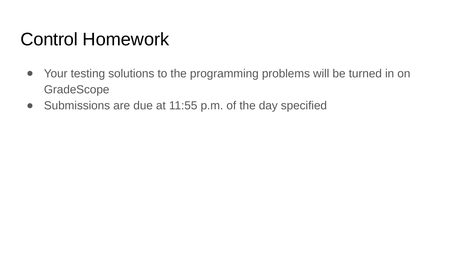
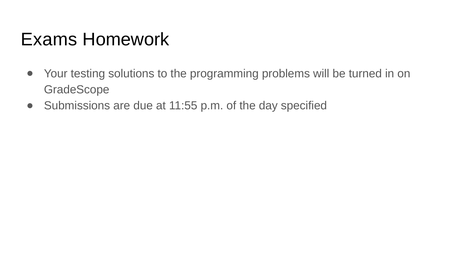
Control: Control -> Exams
